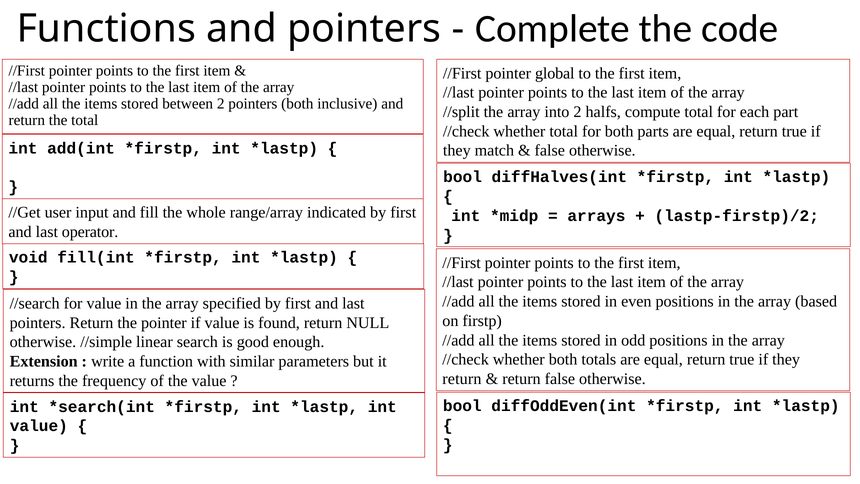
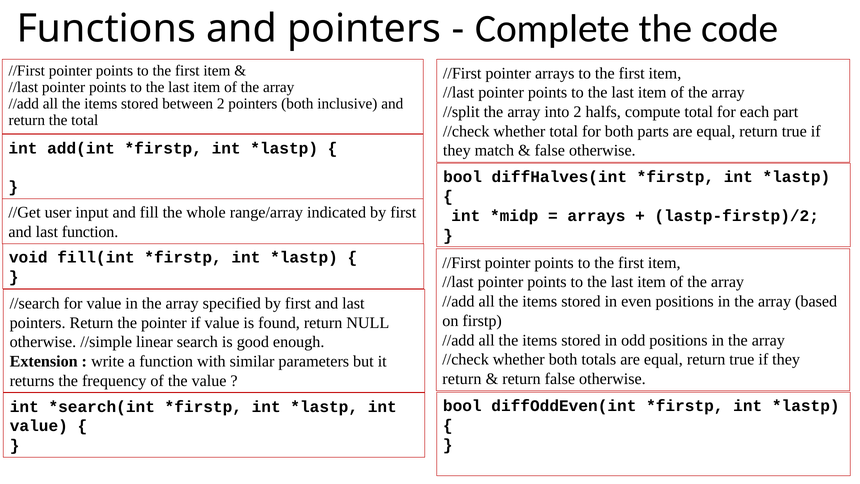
pointer global: global -> arrays
last operator: operator -> function
